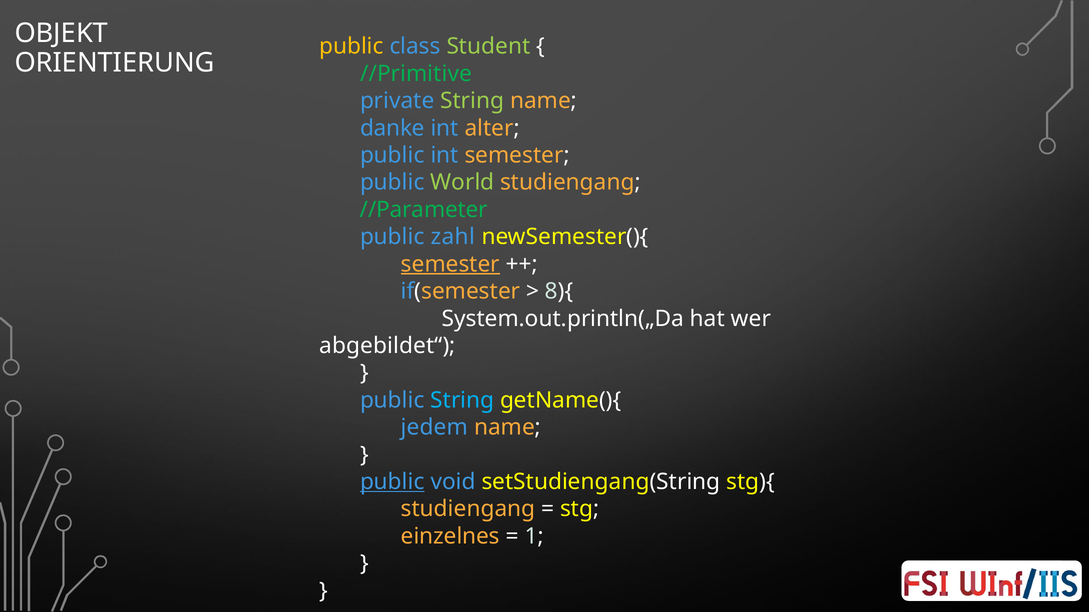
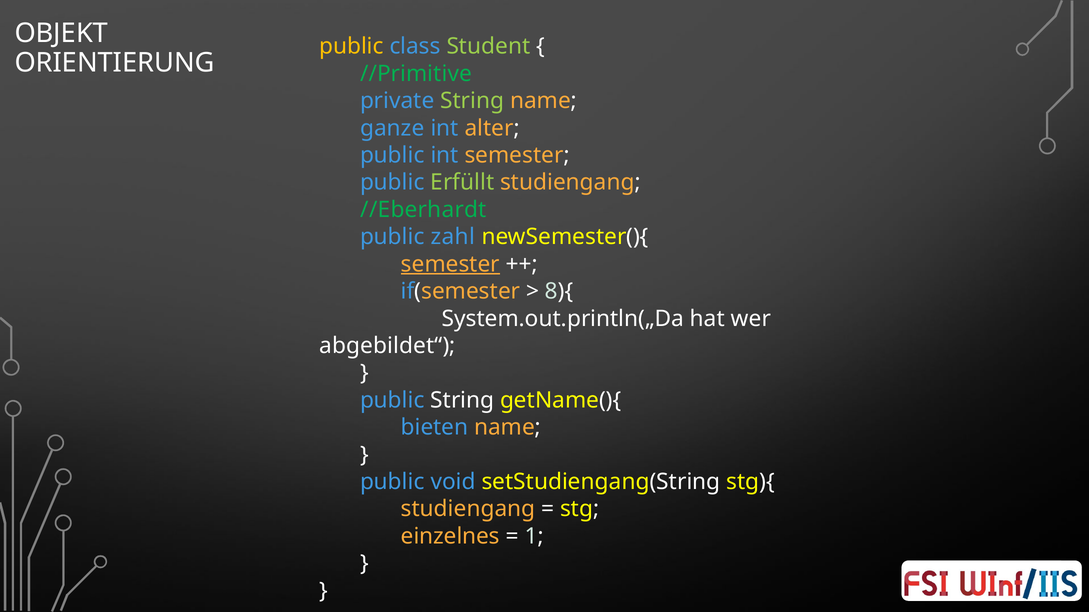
danke: danke -> ganze
World: World -> Erfüllt
//Parameter: //Parameter -> //Eberhardt
String at (462, 401) colour: light blue -> white
jedem: jedem -> bieten
public at (392, 482) underline: present -> none
